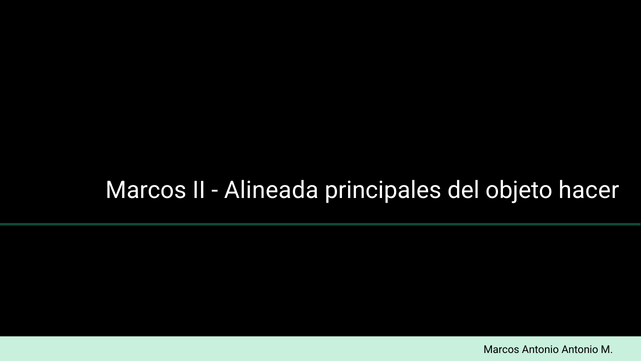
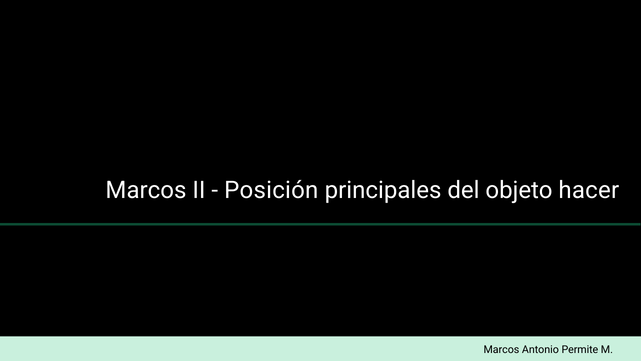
Alineada: Alineada -> Posición
Antonio Antonio: Antonio -> Permite
